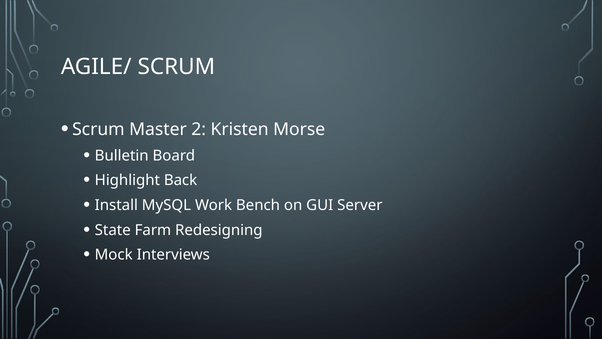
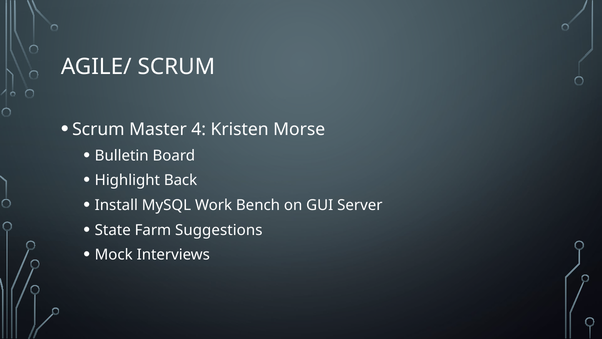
2: 2 -> 4
Redesigning: Redesigning -> Suggestions
